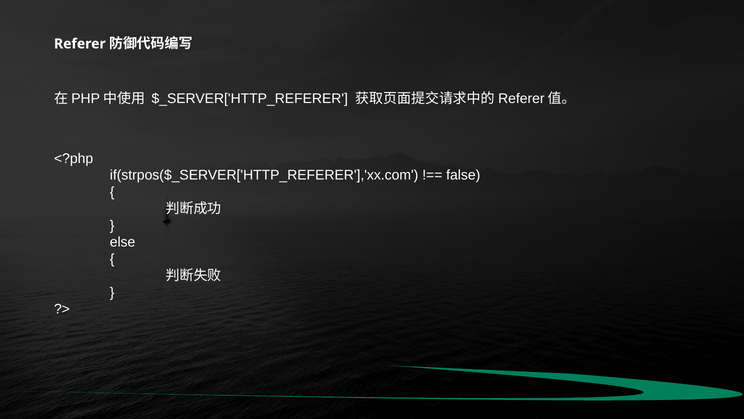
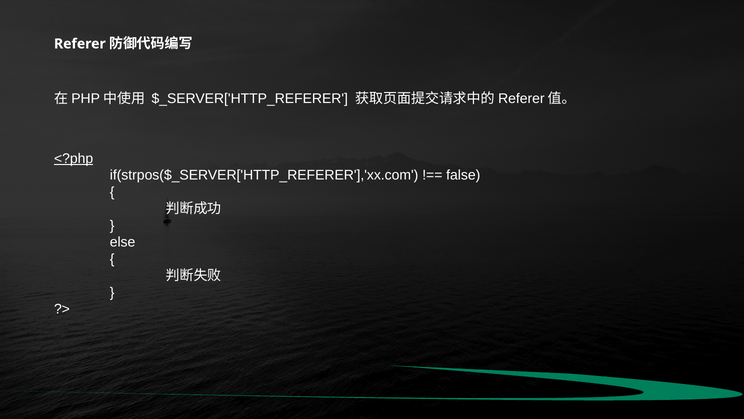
<?php underline: none -> present
